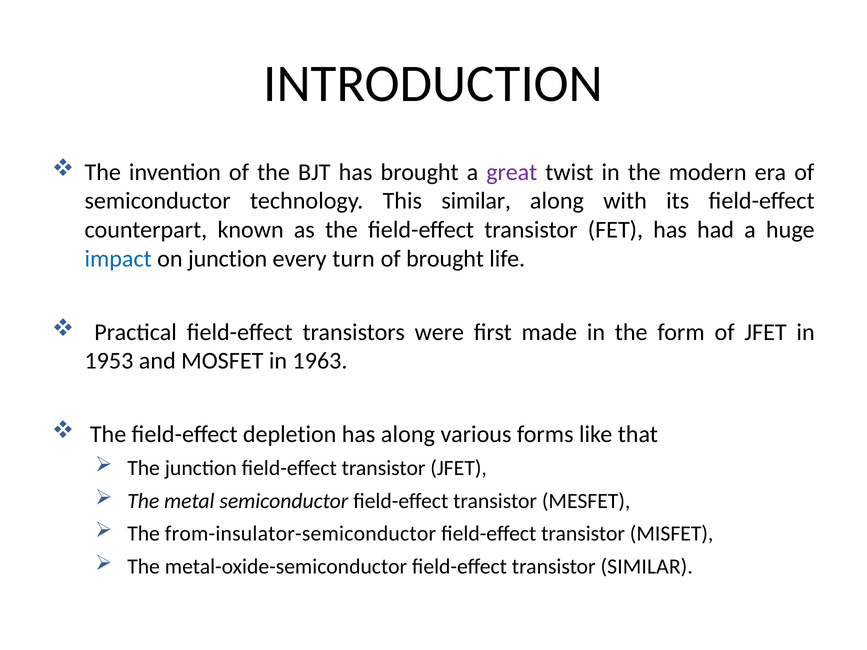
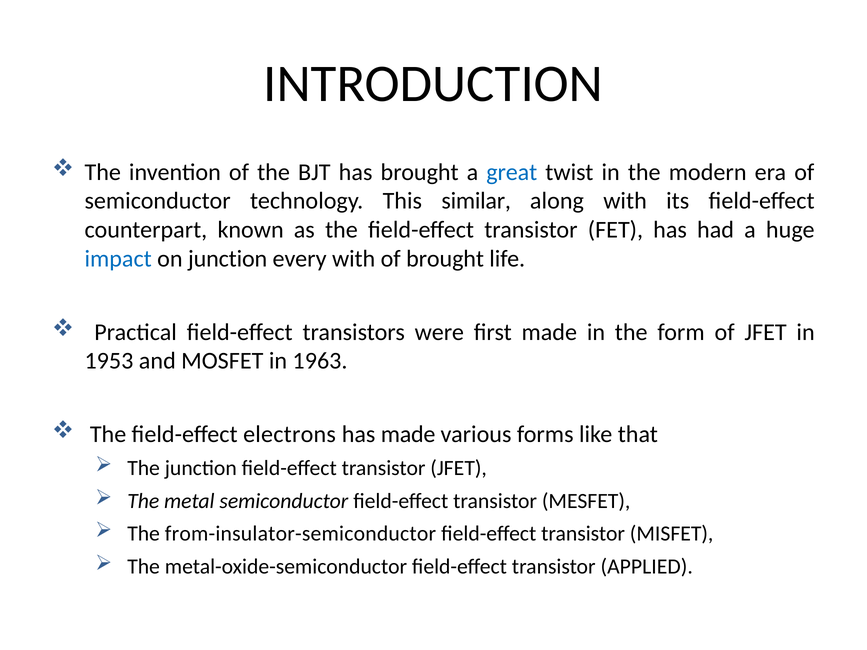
great colour: purple -> blue
every turn: turn -> with
depletion: depletion -> electrons
has along: along -> made
transistor SIMILAR: SIMILAR -> APPLIED
